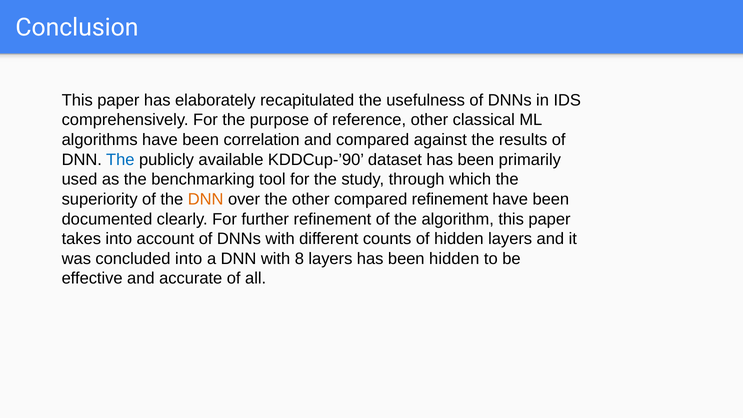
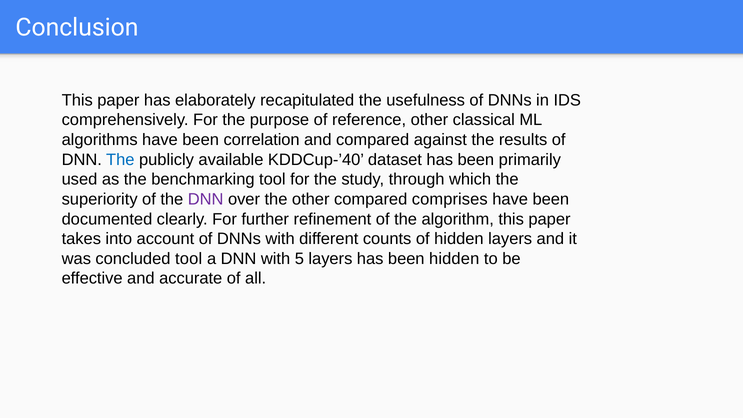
KDDCup-’90: KDDCup-’90 -> KDDCup-’40
DNN at (206, 199) colour: orange -> purple
compared refinement: refinement -> comprises
concluded into: into -> tool
8: 8 -> 5
